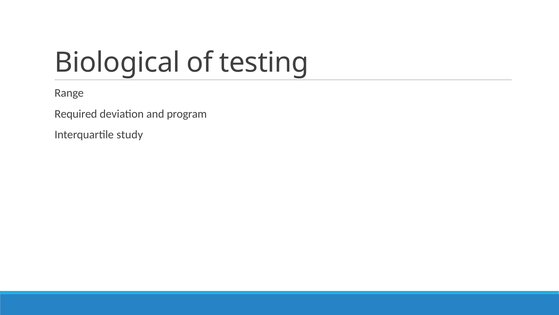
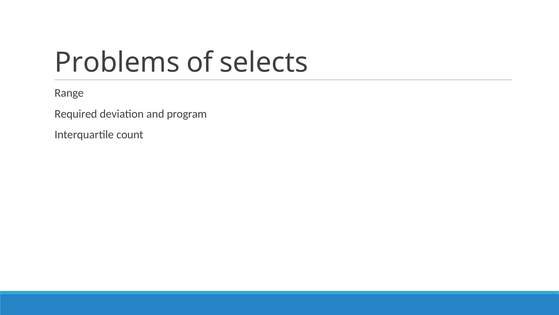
Biological: Biological -> Problems
testing: testing -> selects
study: study -> count
